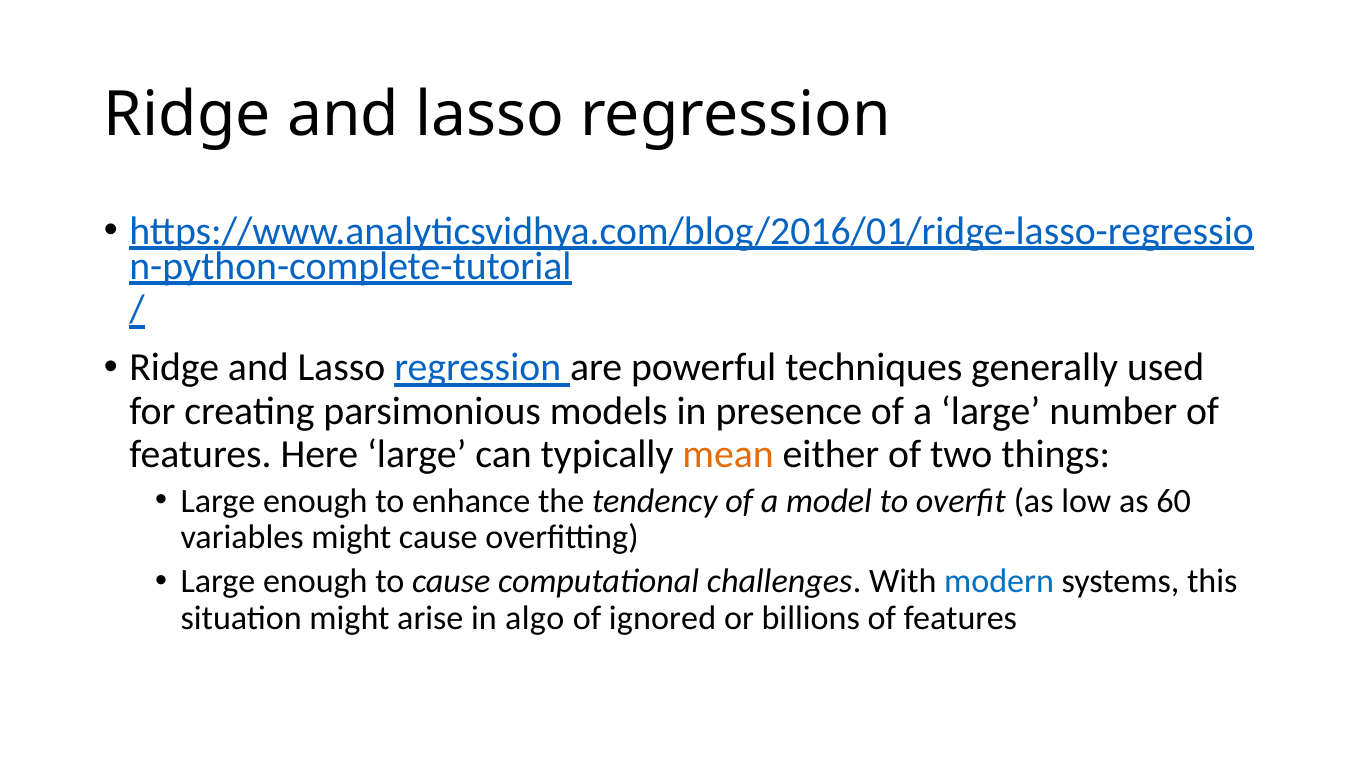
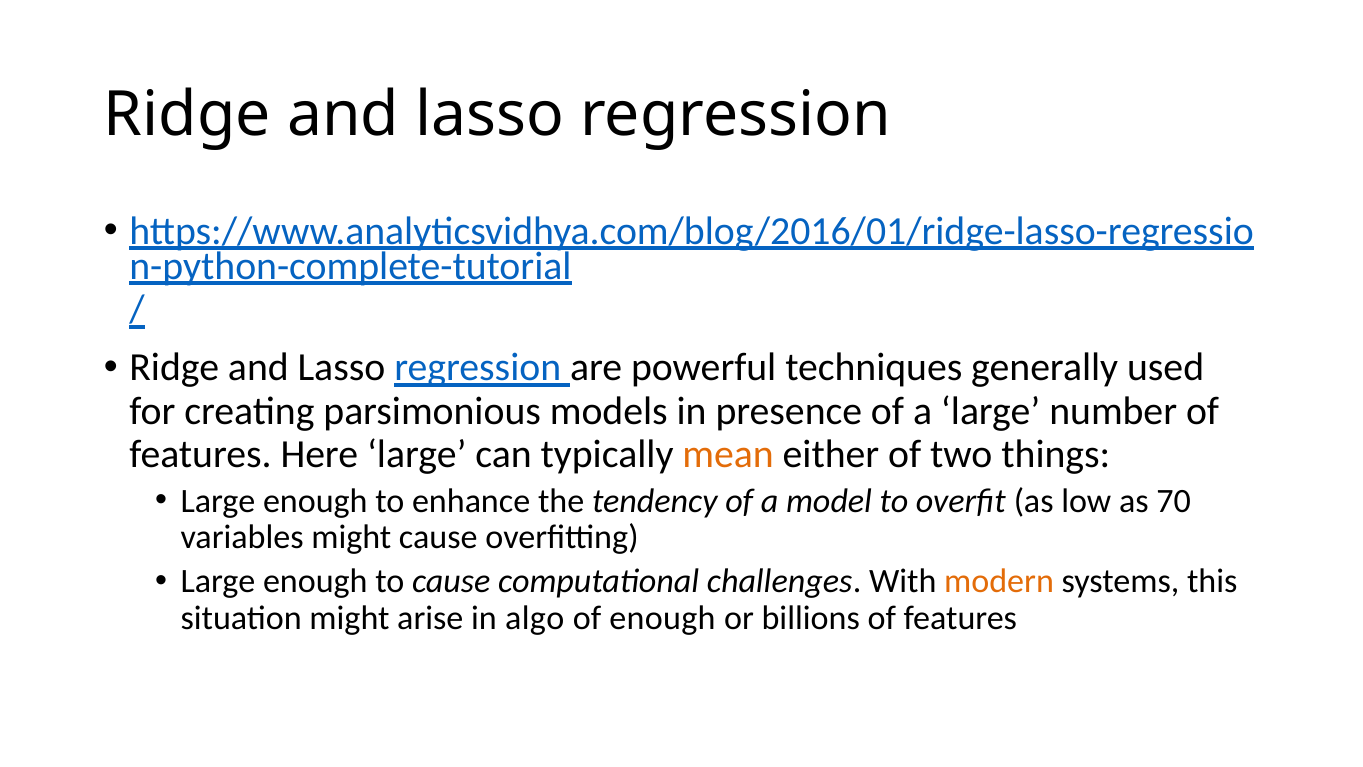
60: 60 -> 70
modern colour: blue -> orange
of ignored: ignored -> enough
